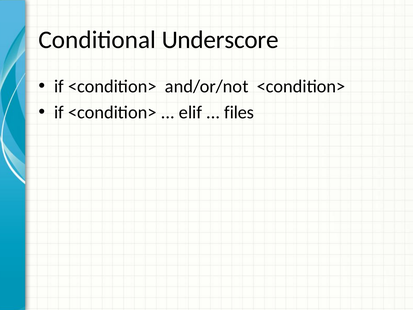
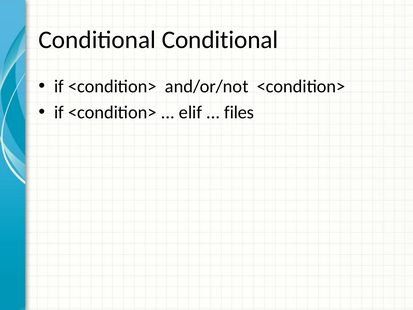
Conditional Underscore: Underscore -> Conditional
